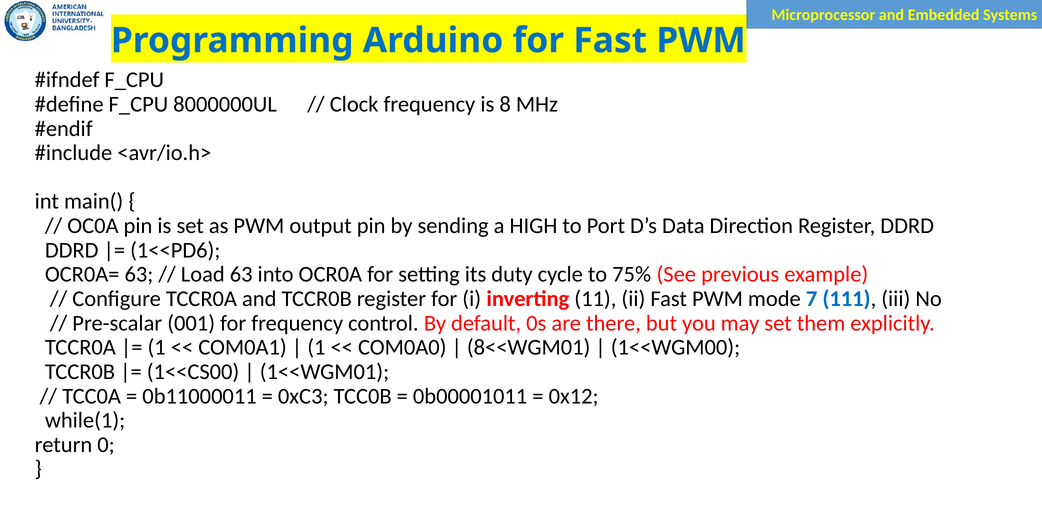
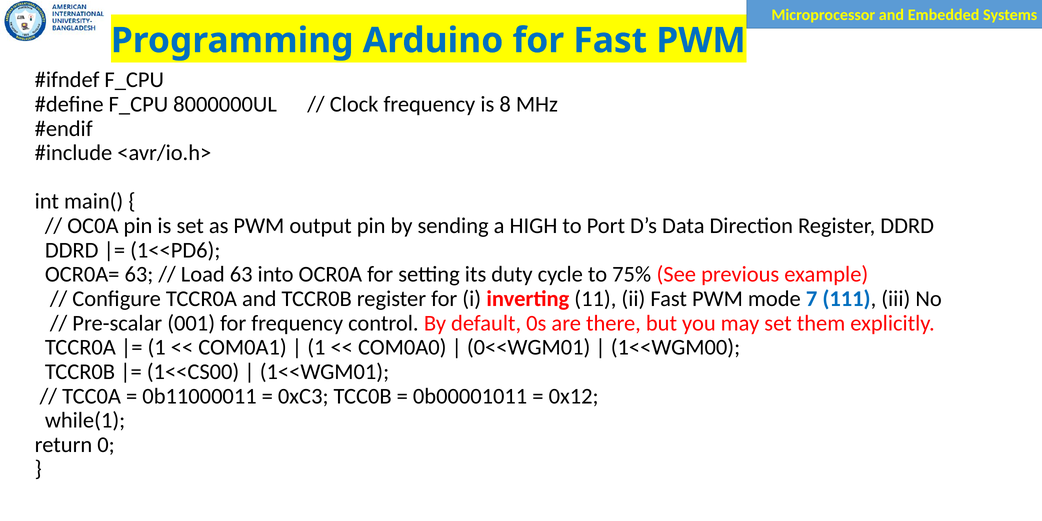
8<<WGM01: 8<<WGM01 -> 0<<WGM01
